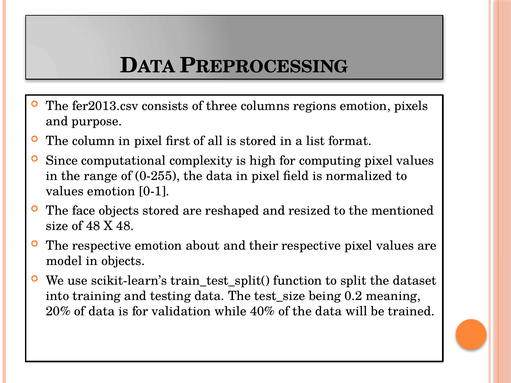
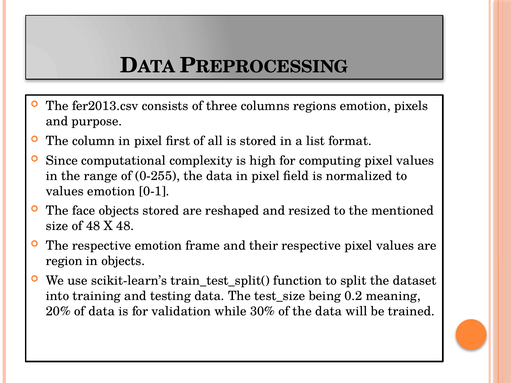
about: about -> frame
model: model -> region
40%: 40% -> 30%
